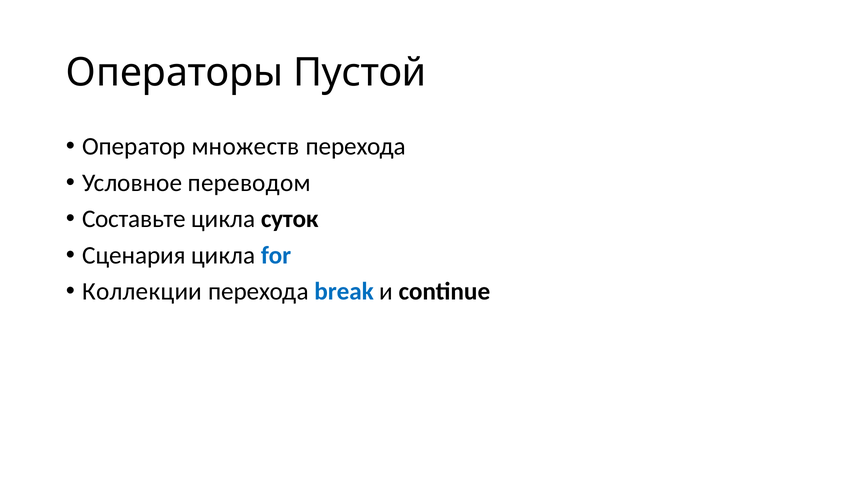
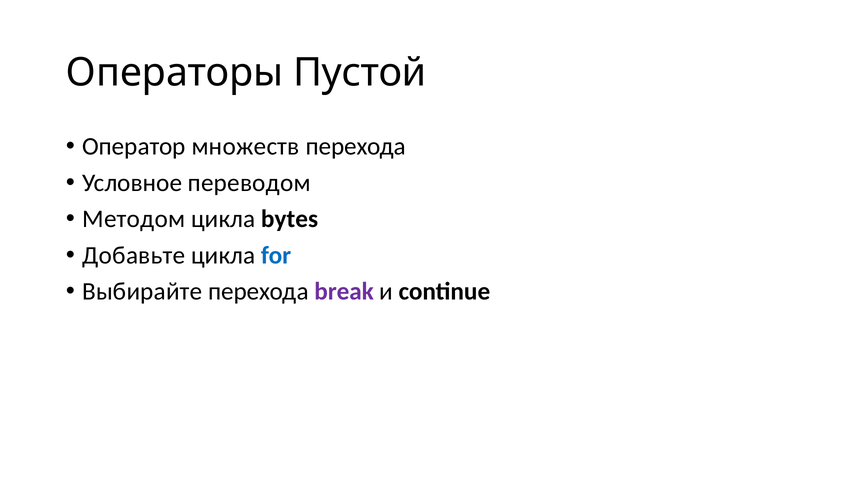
Составьте: Составьте -> Методом
суток: суток -> bytes
Сценария: Сценария -> Добавьте
Коллекции: Коллекции -> Выбирайте
break colour: blue -> purple
